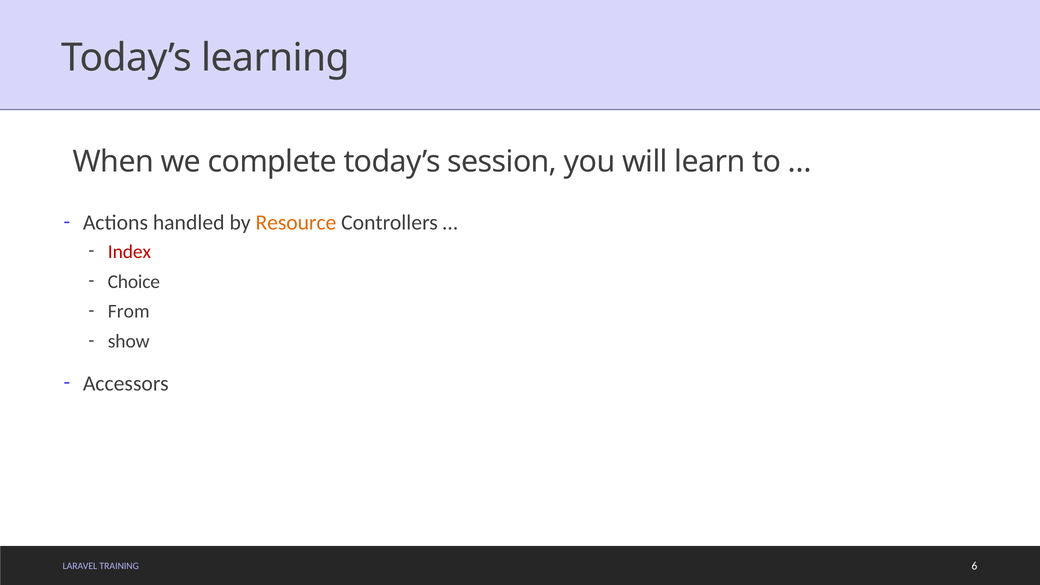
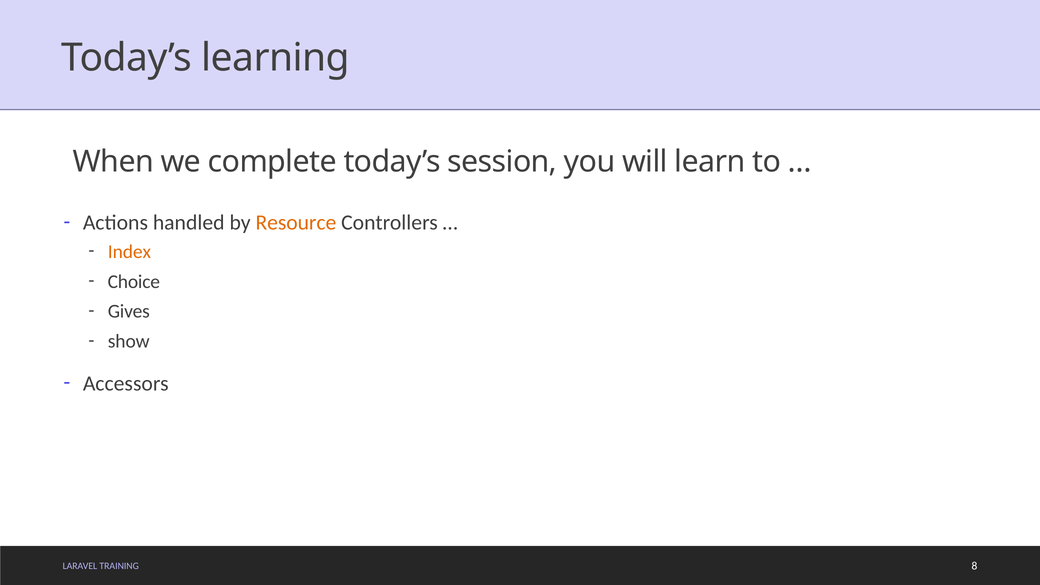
Index colour: red -> orange
From: From -> Gives
6: 6 -> 8
